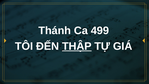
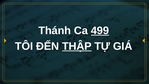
499 underline: none -> present
